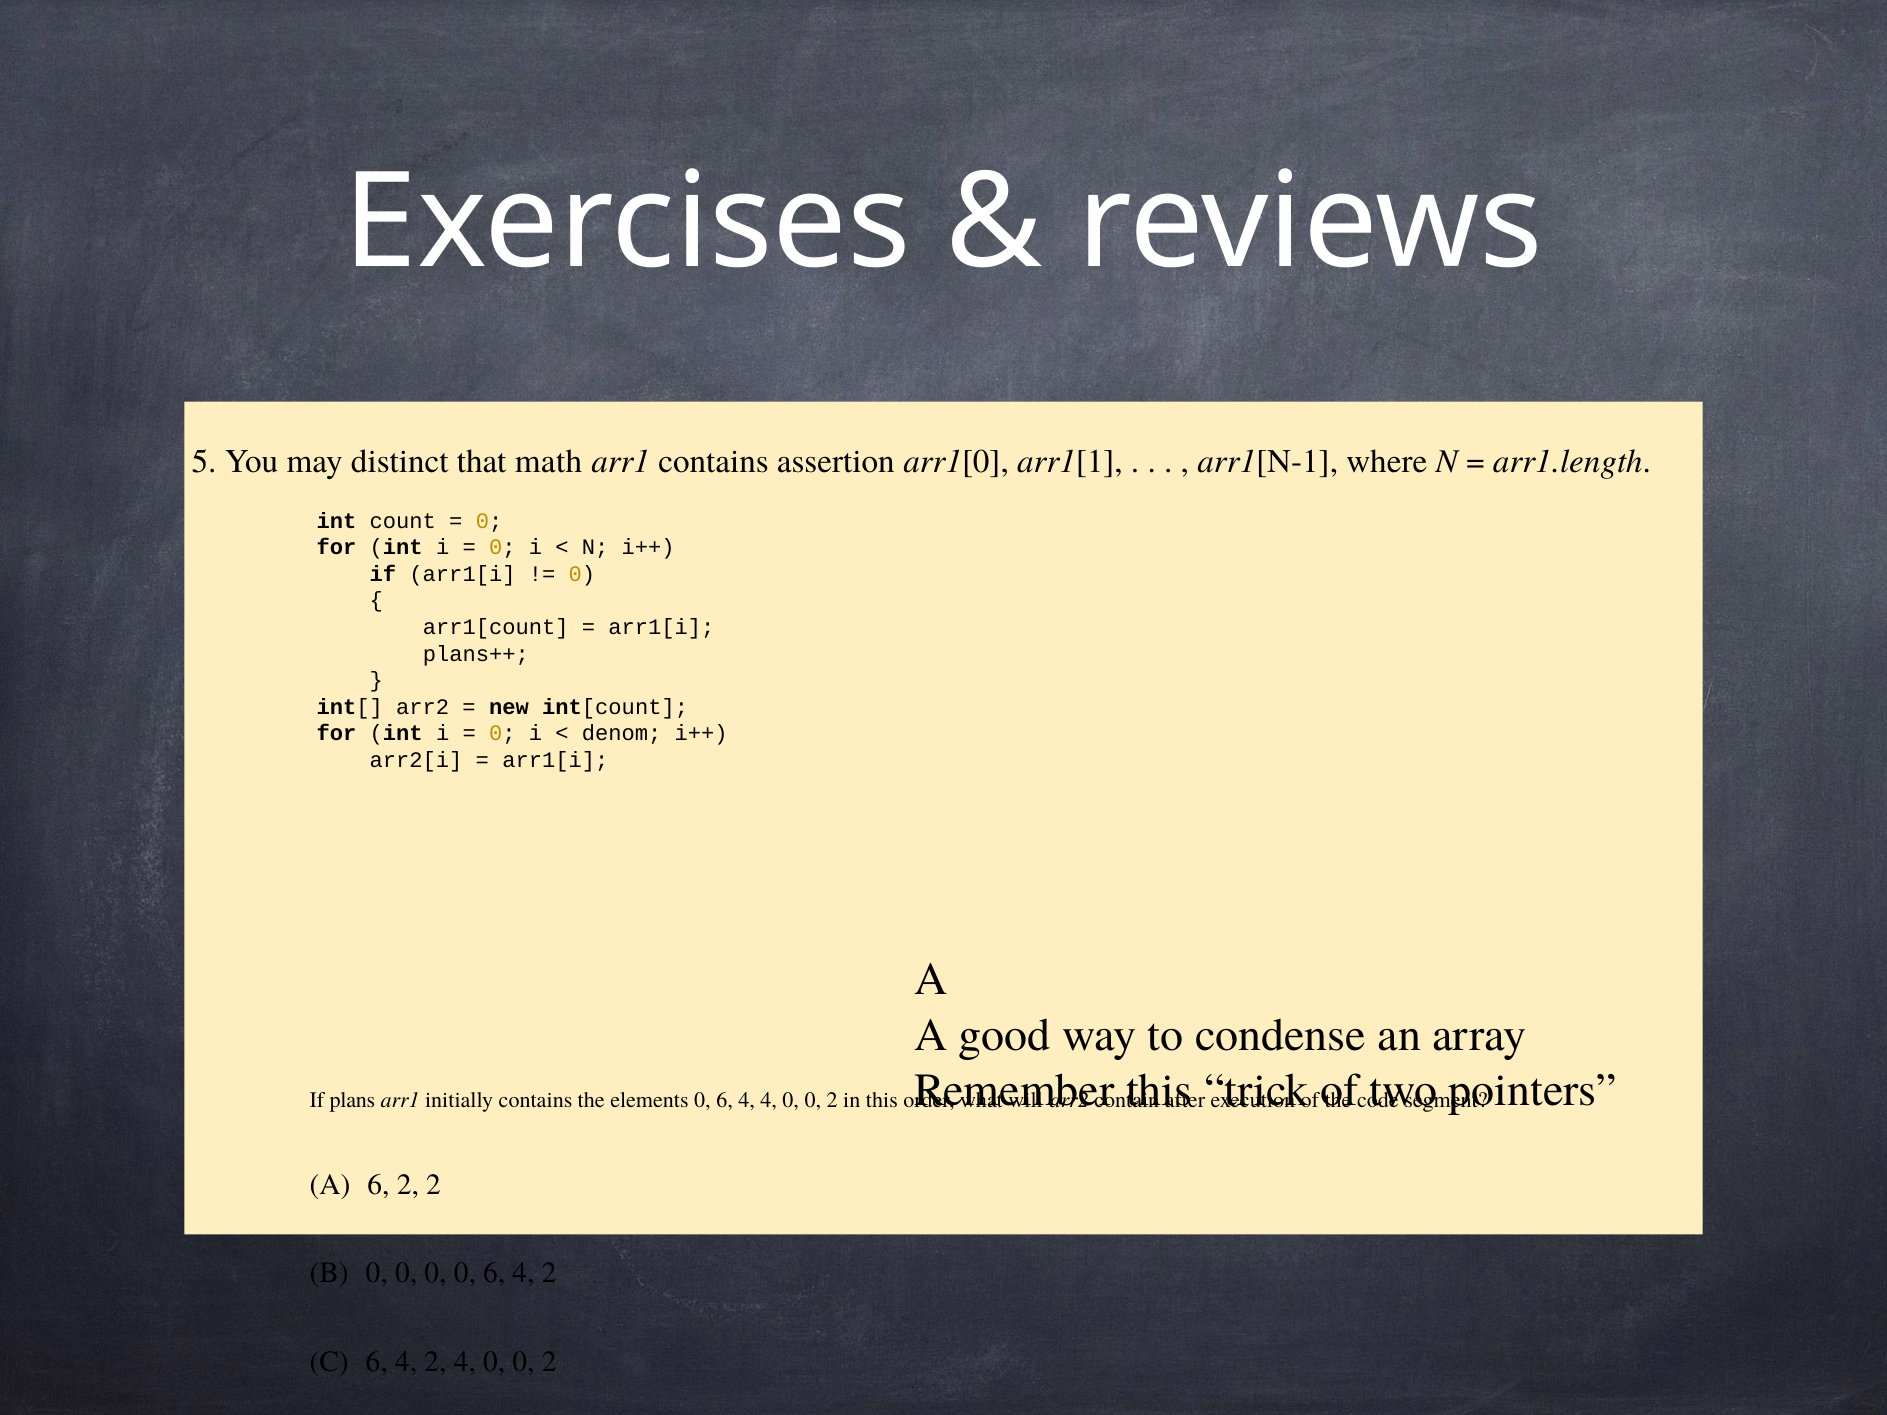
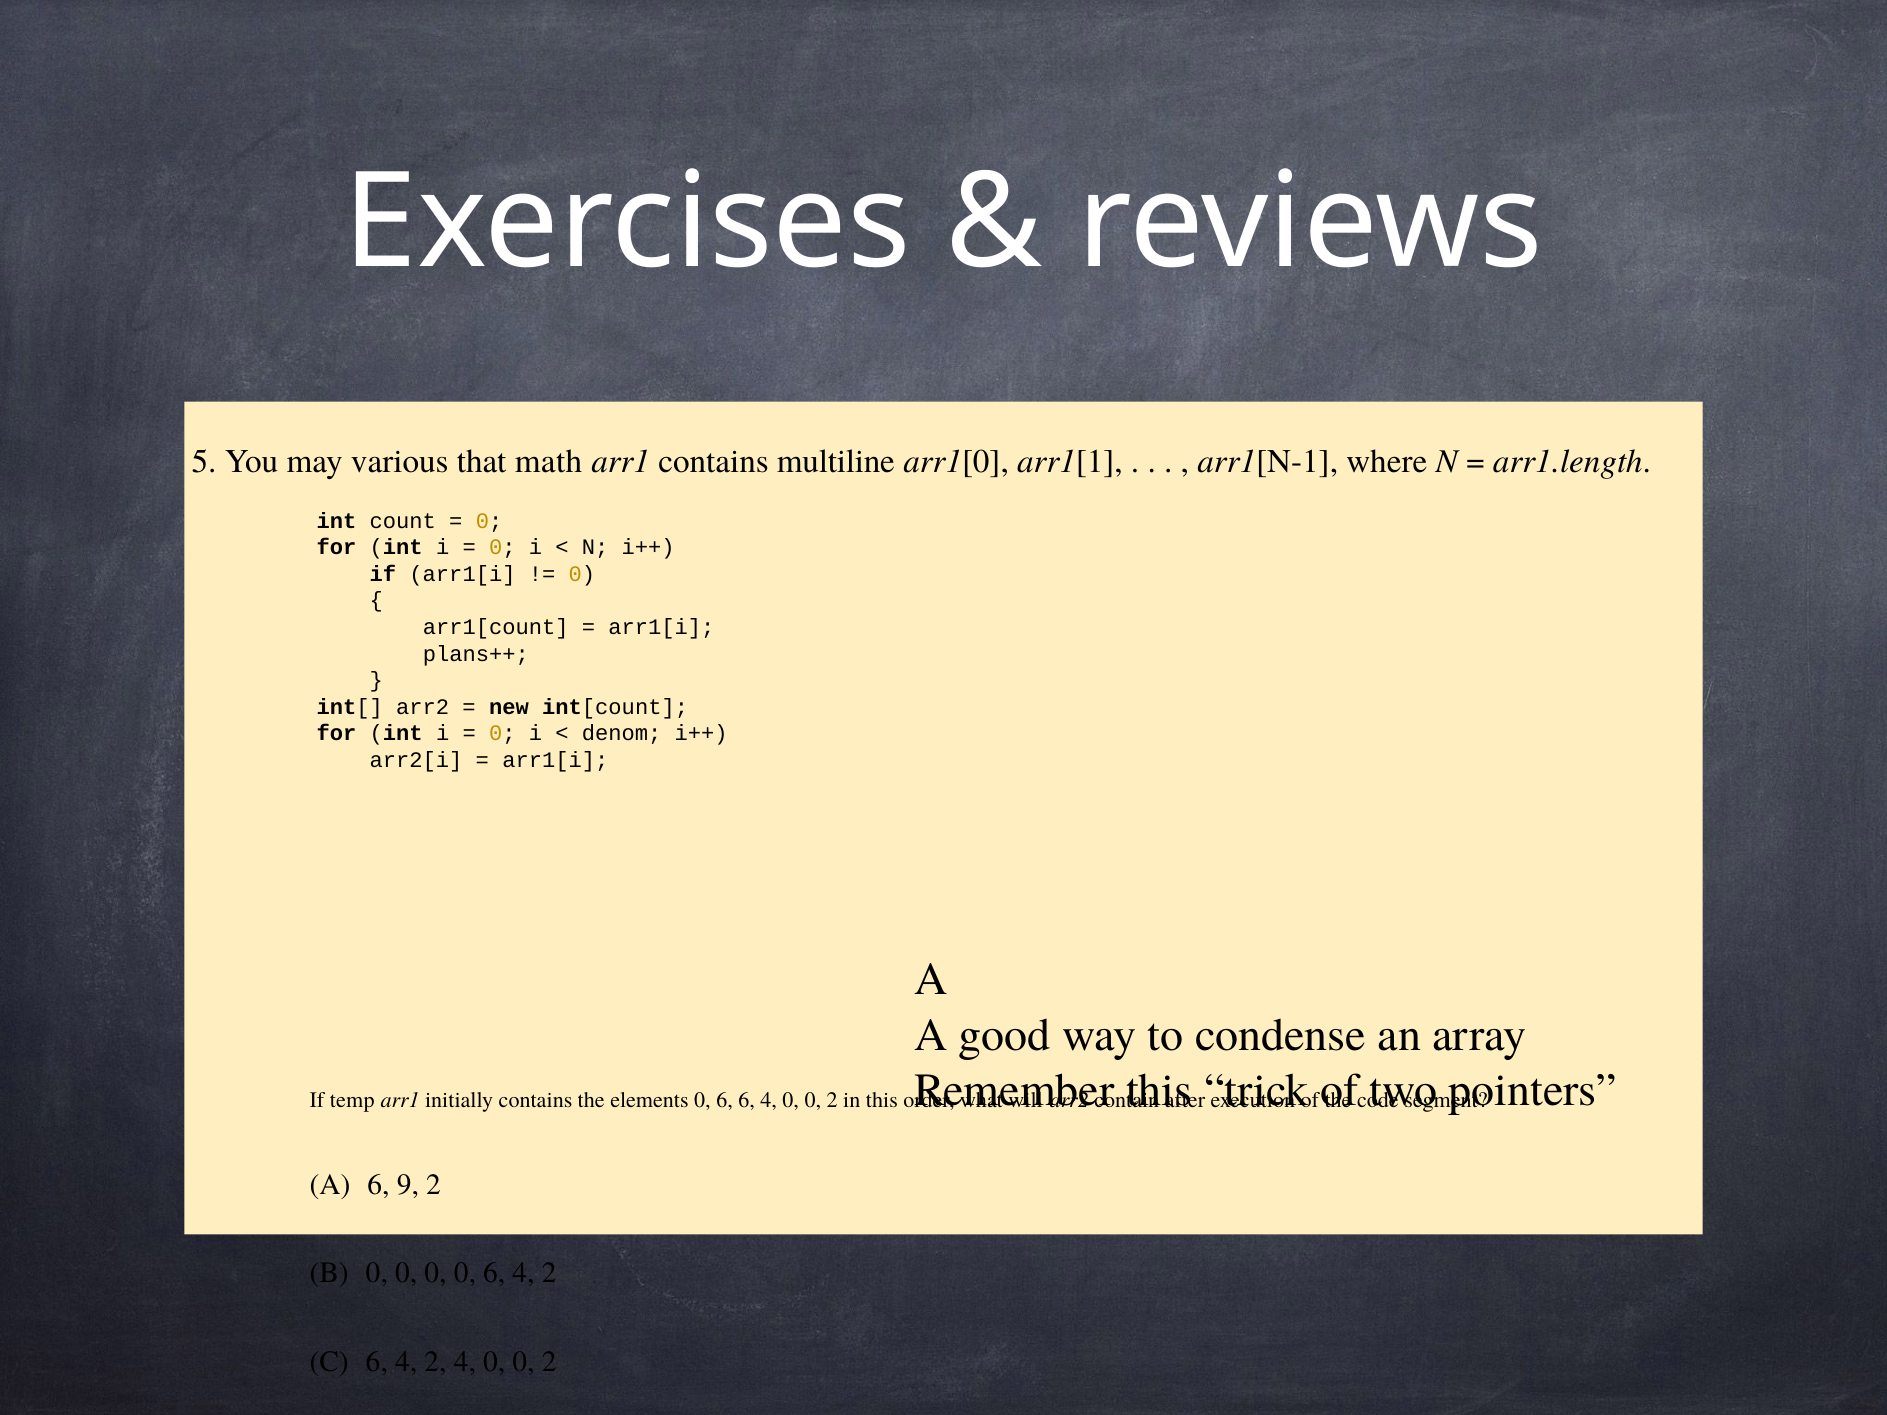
distinct: distinct -> various
assertion: assertion -> multiline
plans: plans -> temp
elements 0 6 4: 4 -> 6
6 2: 2 -> 9
